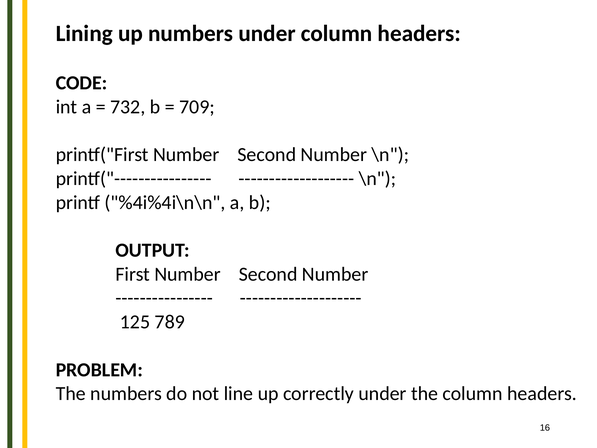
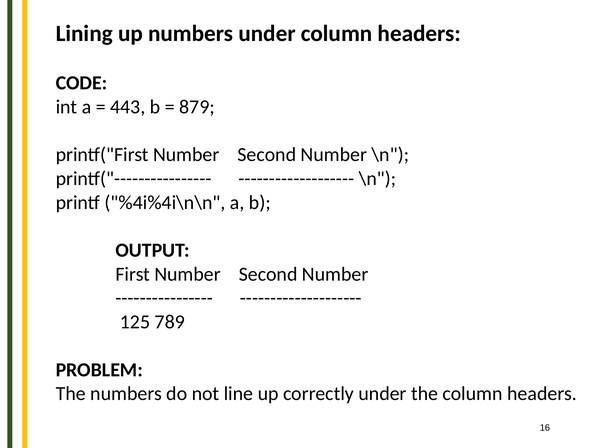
732: 732 -> 443
709: 709 -> 879
